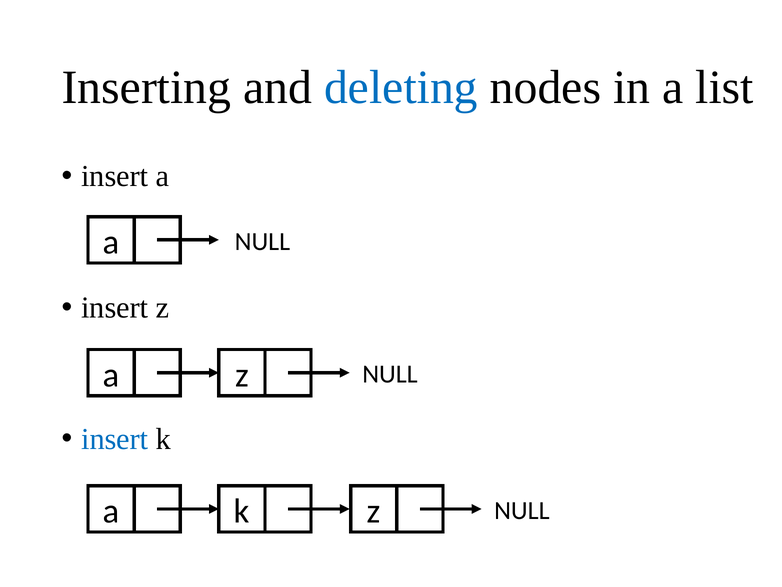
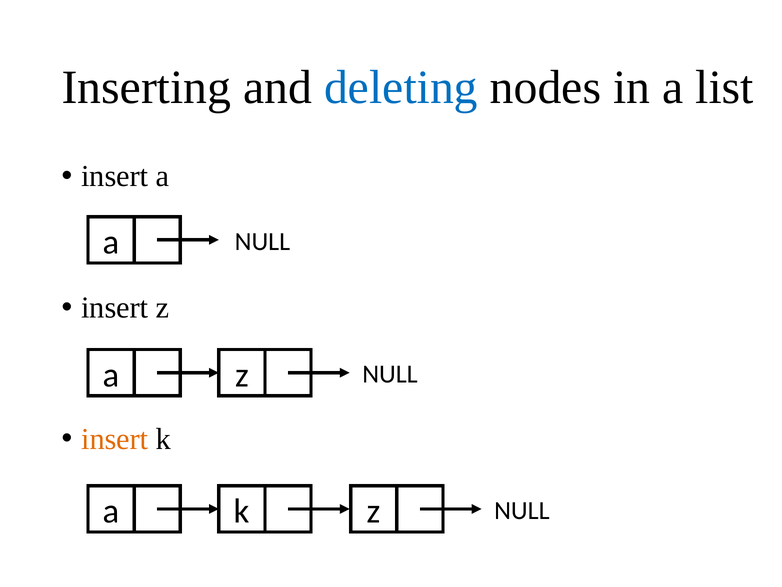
insert at (115, 439) colour: blue -> orange
